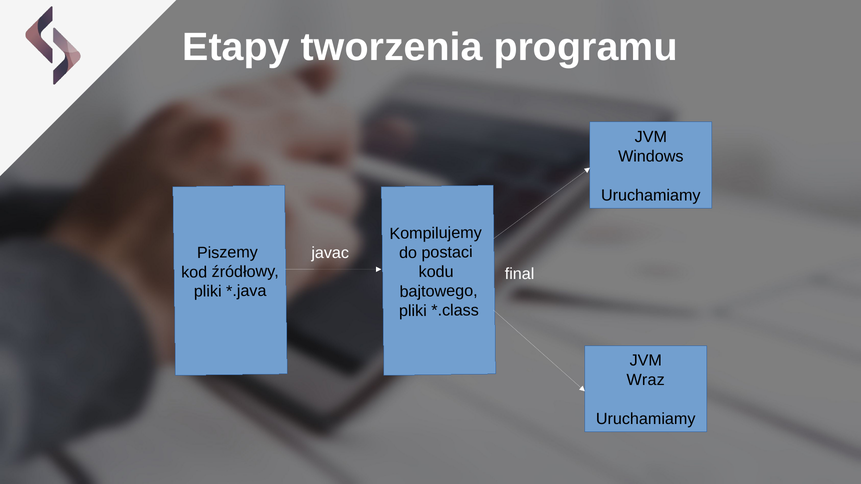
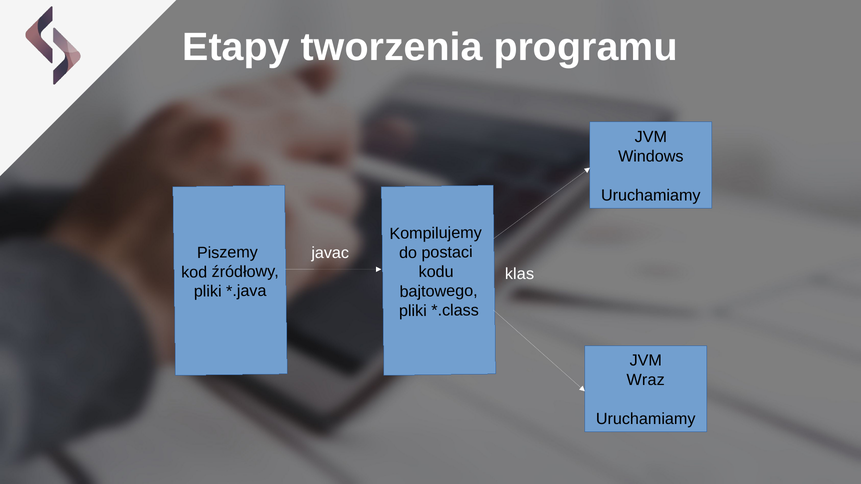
final: final -> klas
